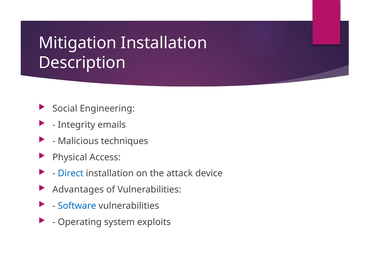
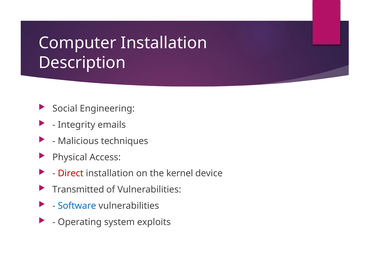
Mitigation: Mitigation -> Computer
Direct colour: blue -> red
attack: attack -> kernel
Advantages: Advantages -> Transmitted
